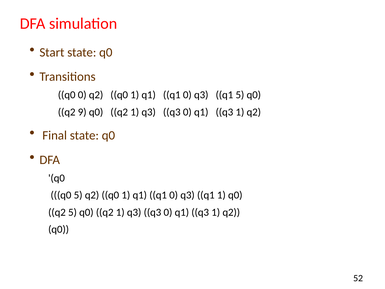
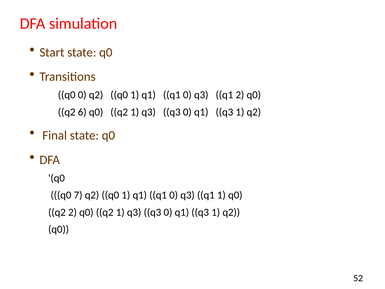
q1 5: 5 -> 2
9: 9 -> 6
q0 5: 5 -> 7
q2 5: 5 -> 2
